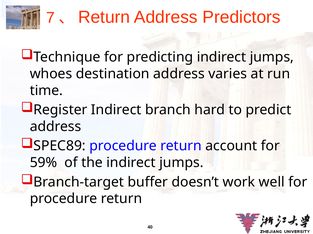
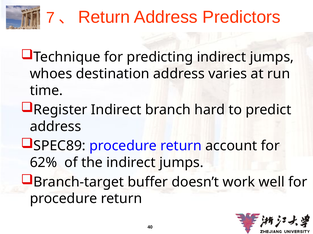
59%: 59% -> 62%
